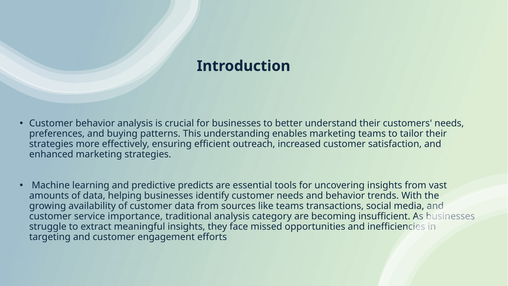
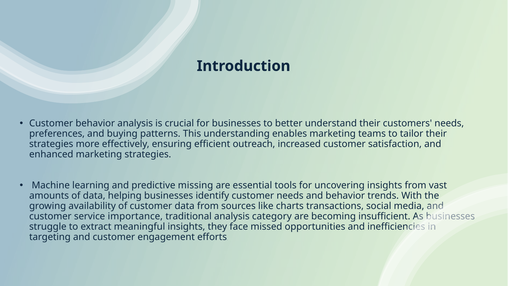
predicts: predicts -> missing
like teams: teams -> charts
